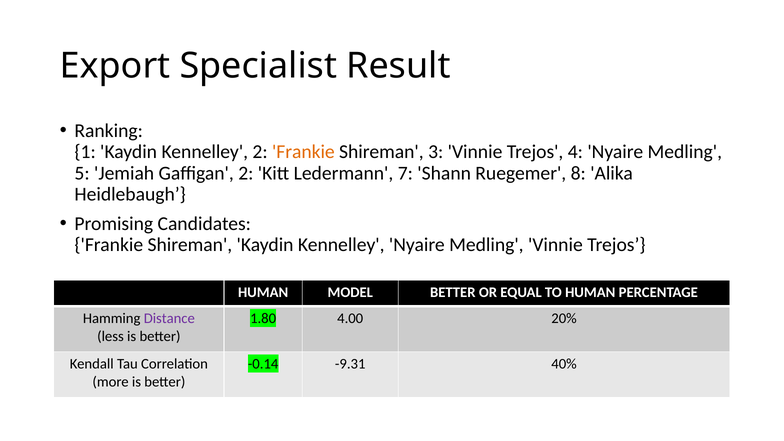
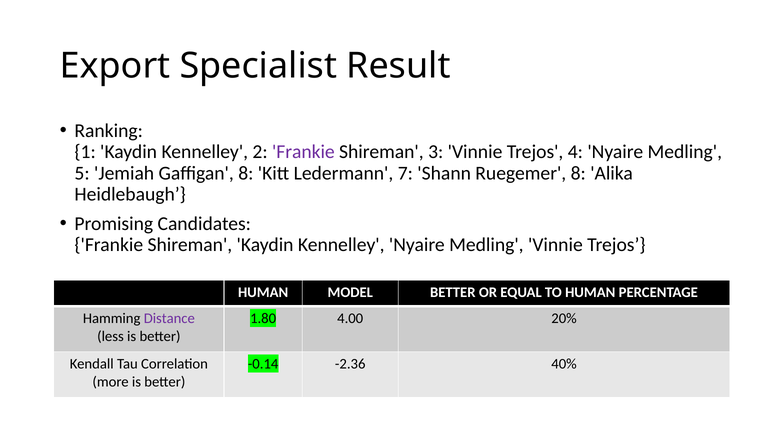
Frankie at (303, 152) colour: orange -> purple
Gaffigan 2: 2 -> 8
-9.31: -9.31 -> -2.36
